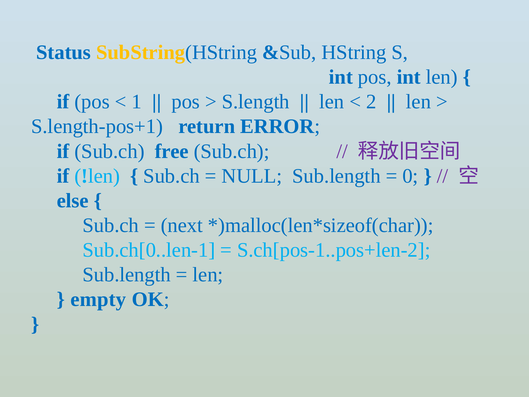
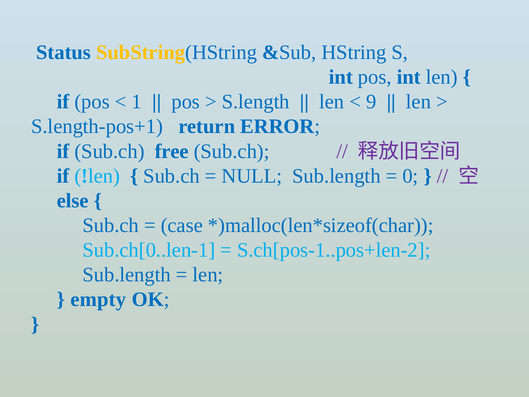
2: 2 -> 9
next: next -> case
